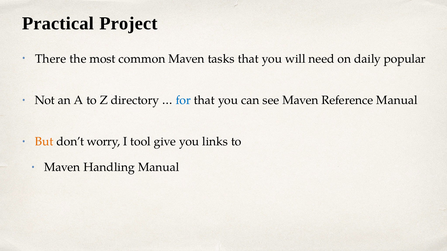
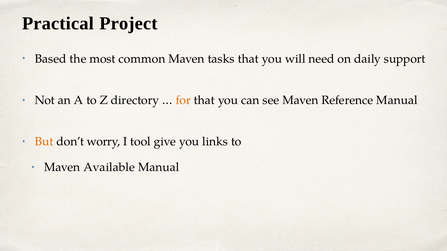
There: There -> Based
popular: popular -> support
for colour: blue -> orange
Handling: Handling -> Available
